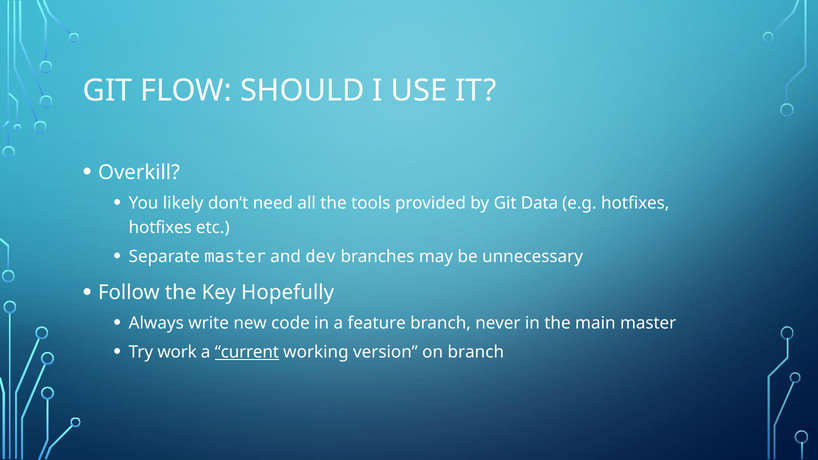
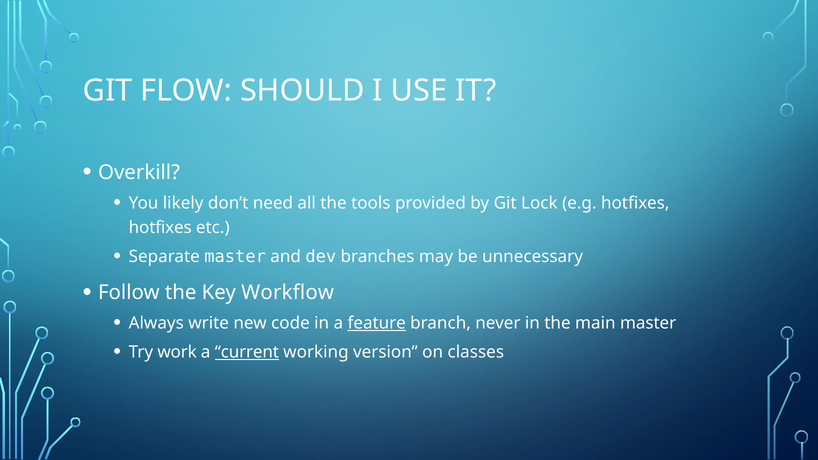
Data: Data -> Lock
Hopefully: Hopefully -> Workflow
feature underline: none -> present
on branch: branch -> classes
